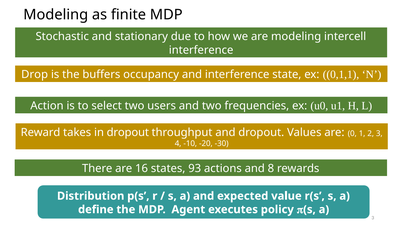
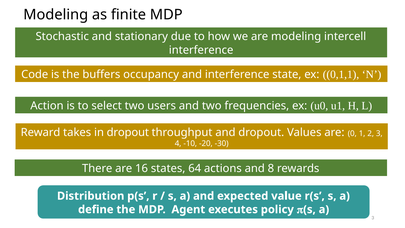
Drop: Drop -> Code
93: 93 -> 64
